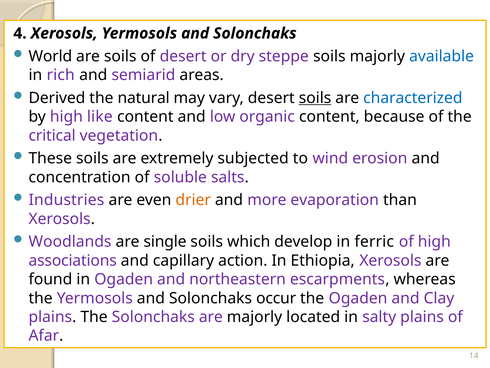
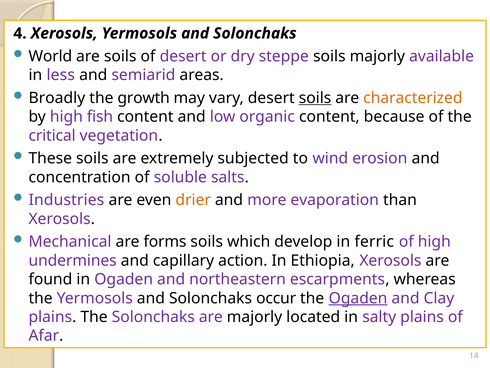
available colour: blue -> purple
rich: rich -> less
Derived: Derived -> Broadly
natural: natural -> growth
characterized colour: blue -> orange
like: like -> fish
Woodlands: Woodlands -> Mechanical
single: single -> forms
associations: associations -> undermines
Ogaden at (358, 298) underline: none -> present
